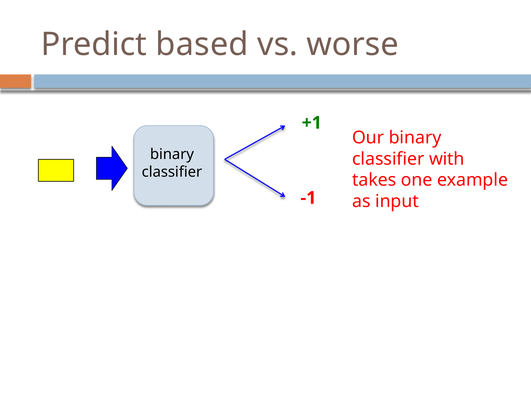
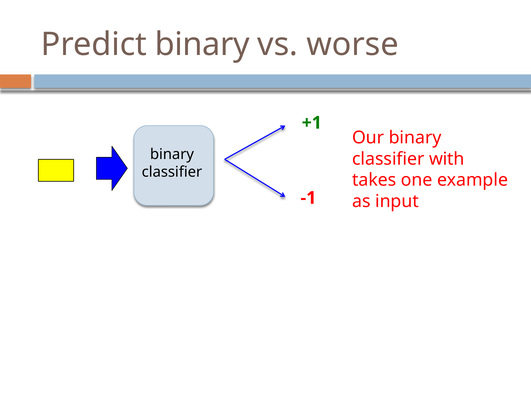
Predict based: based -> binary
